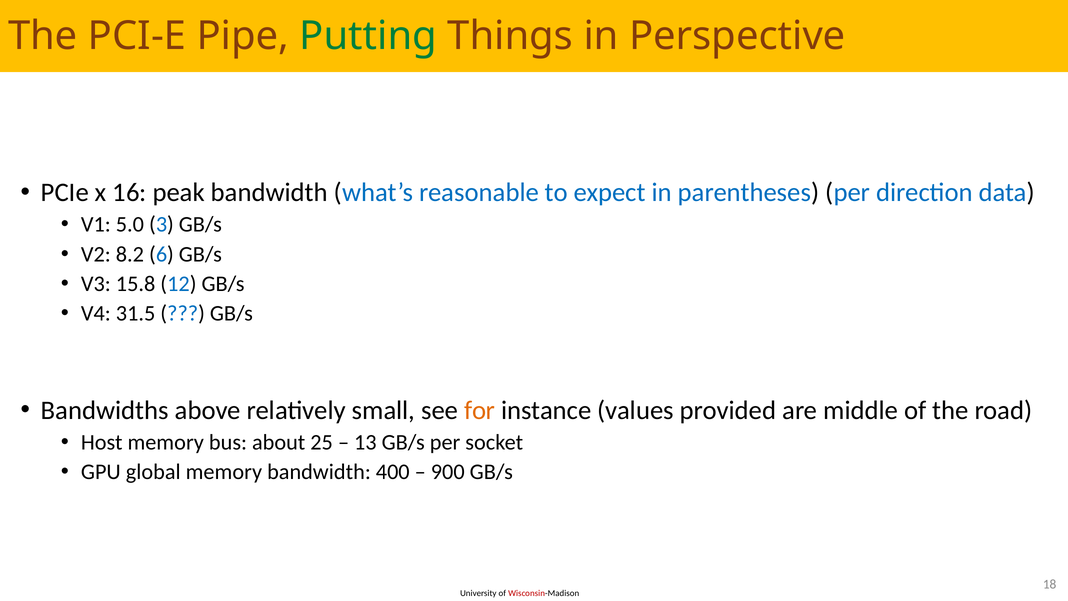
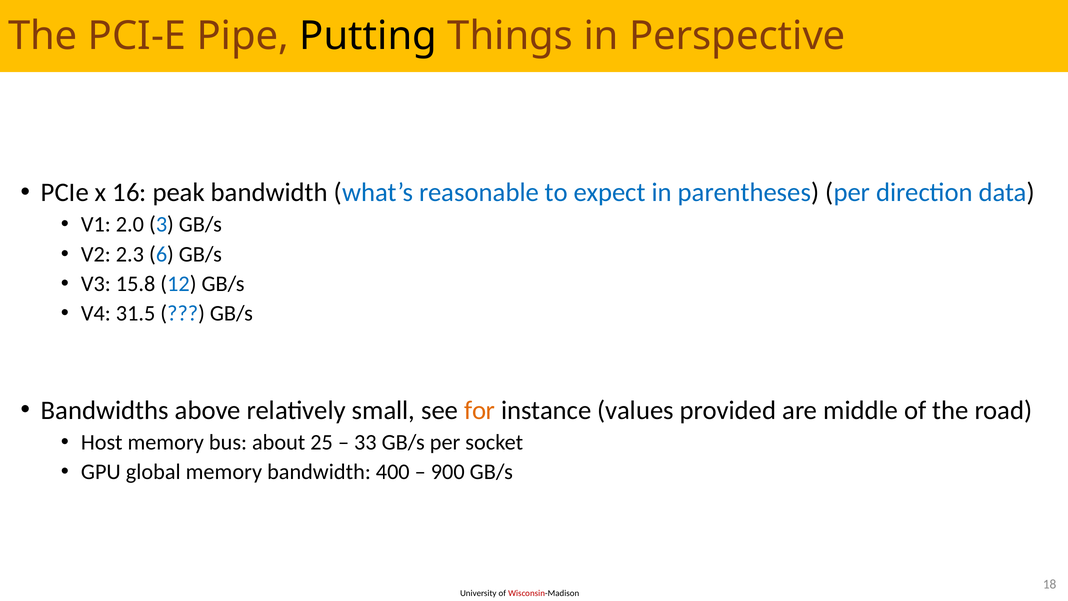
Putting colour: green -> black
5.0: 5.0 -> 2.0
8.2: 8.2 -> 2.3
13: 13 -> 33
